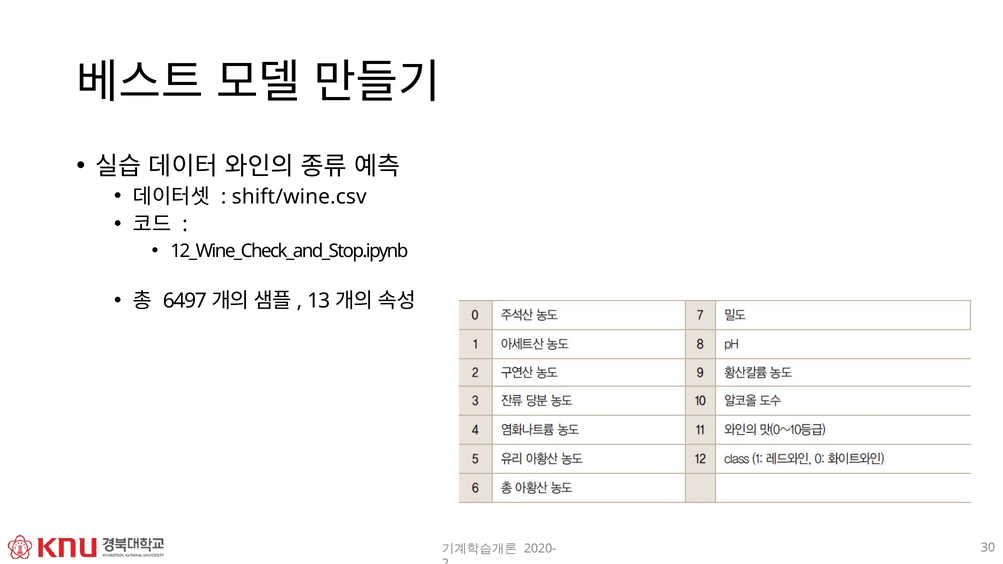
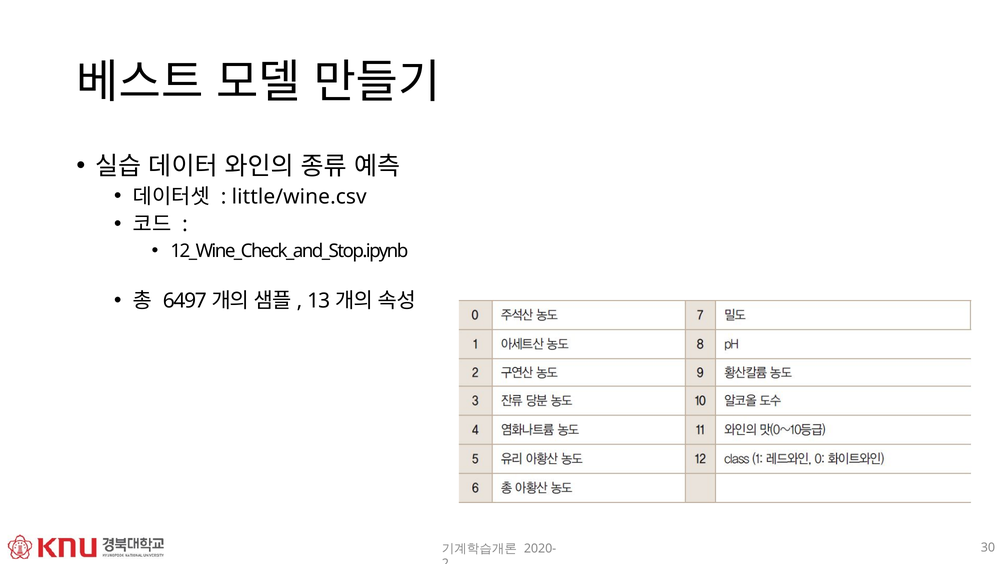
shift/wine.csv: shift/wine.csv -> little/wine.csv
